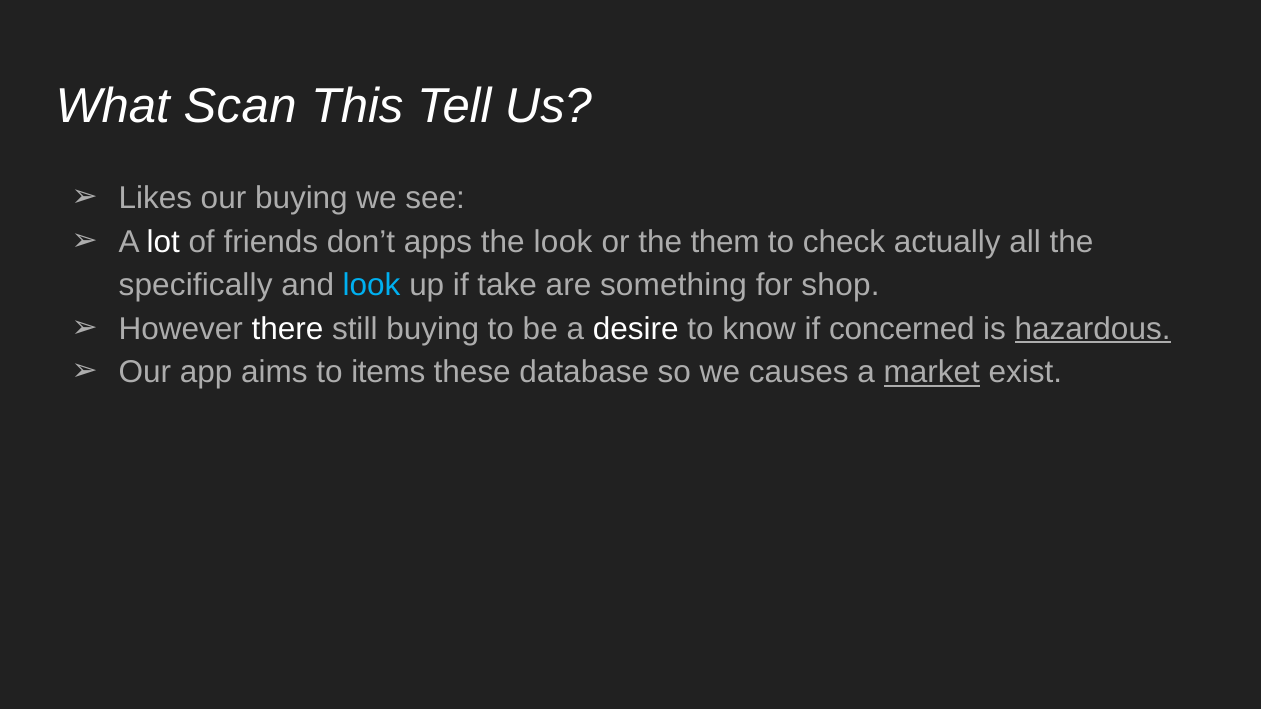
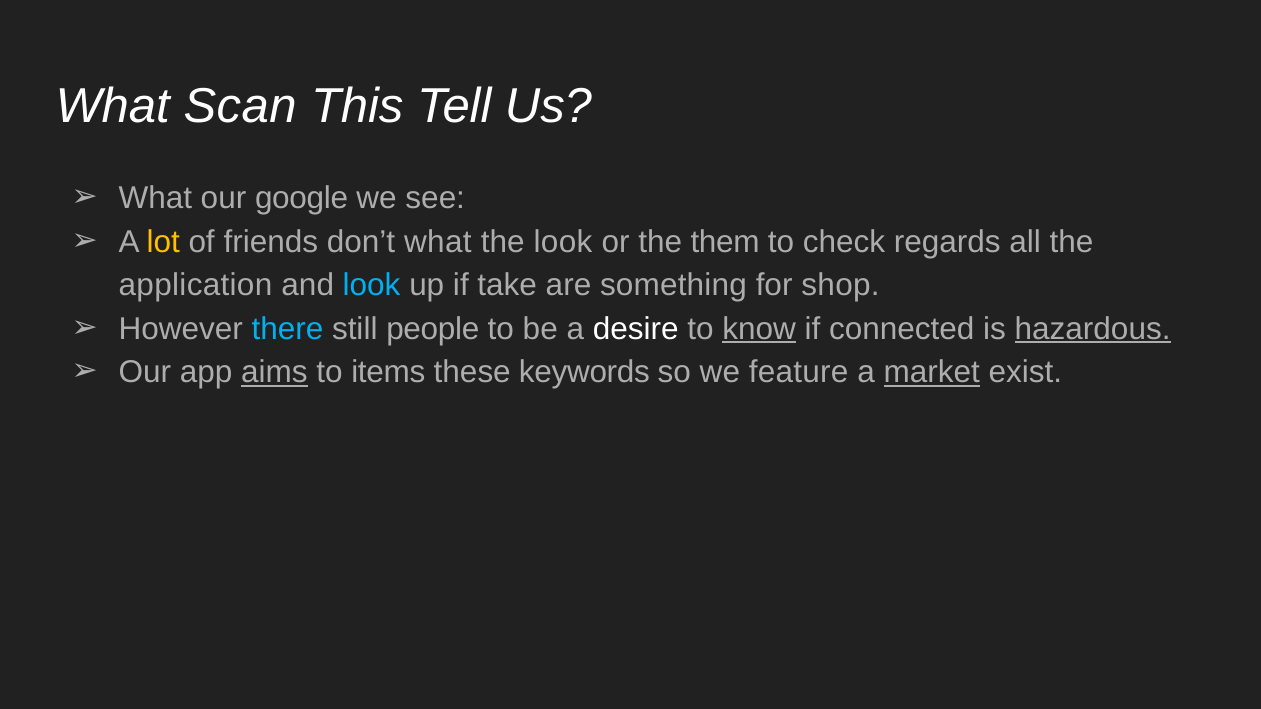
Likes at (155, 198): Likes -> What
our buying: buying -> google
lot colour: white -> yellow
don’t apps: apps -> what
actually: actually -> regards
specifically: specifically -> application
there colour: white -> light blue
still buying: buying -> people
know underline: none -> present
concerned: concerned -> connected
aims underline: none -> present
database: database -> keywords
causes: causes -> feature
